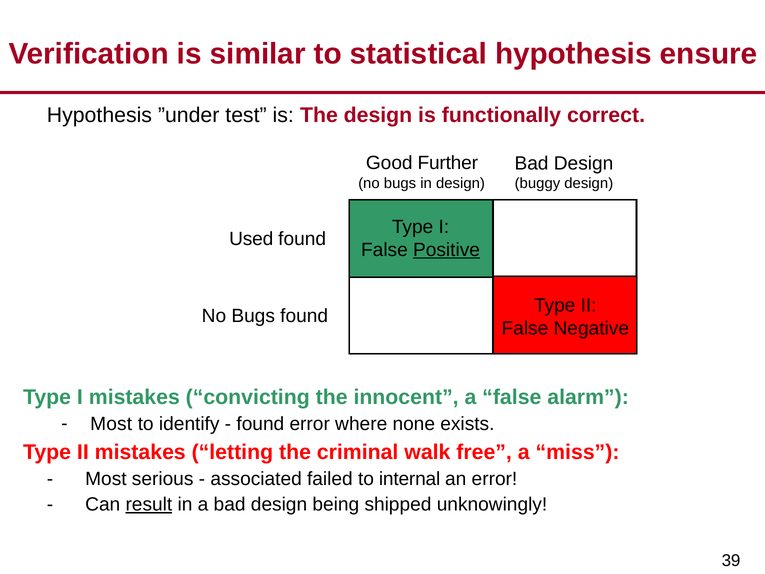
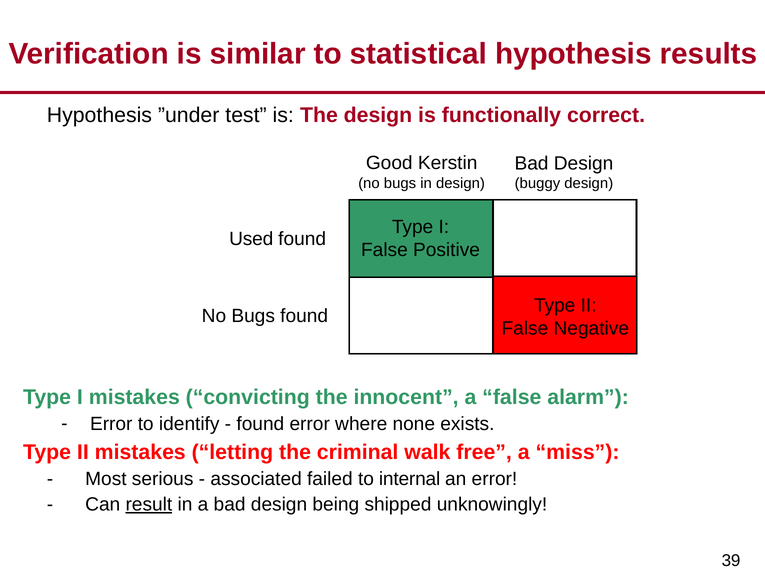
ensure: ensure -> results
Further: Further -> Kerstin
Positive underline: present -> none
Most at (111, 424): Most -> Error
